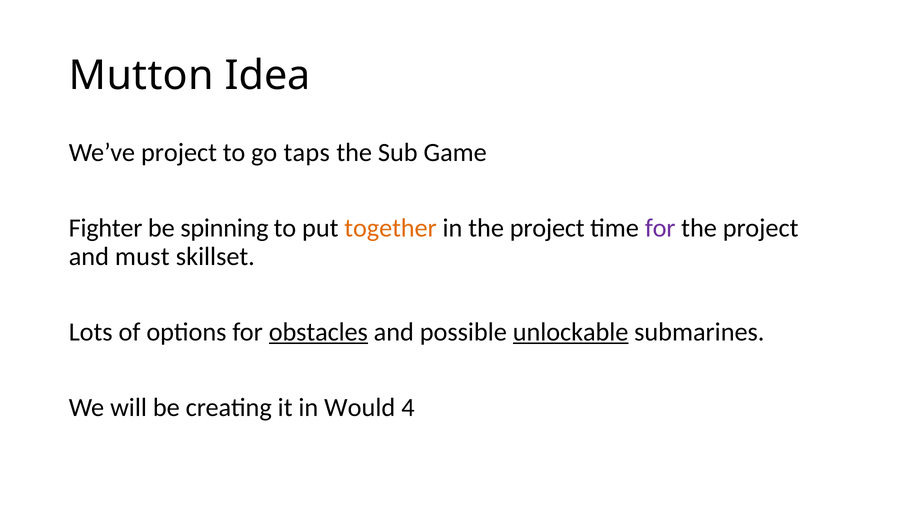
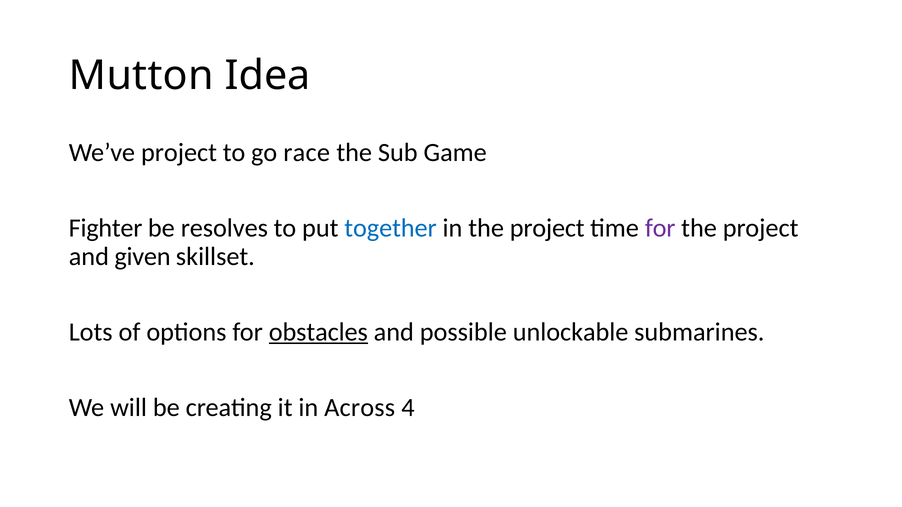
taps: taps -> race
spinning: spinning -> resolves
together colour: orange -> blue
must: must -> given
unlockable underline: present -> none
Would: Would -> Across
